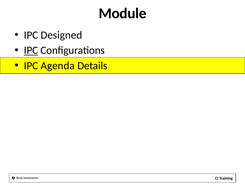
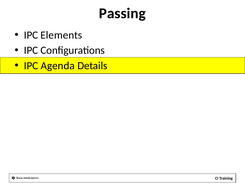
Module: Module -> Passing
Designed: Designed -> Elements
IPC at (31, 50) underline: present -> none
